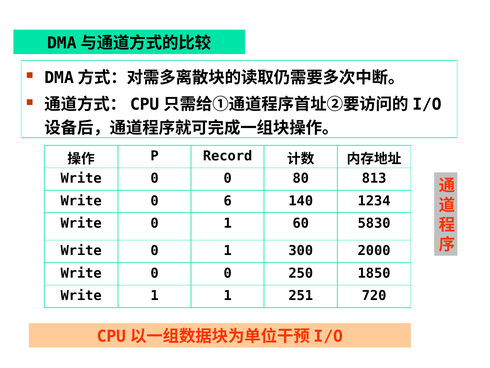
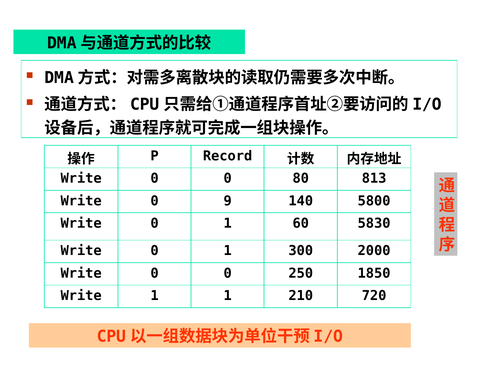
6: 6 -> 9
1234: 1234 -> 5800
251: 251 -> 210
